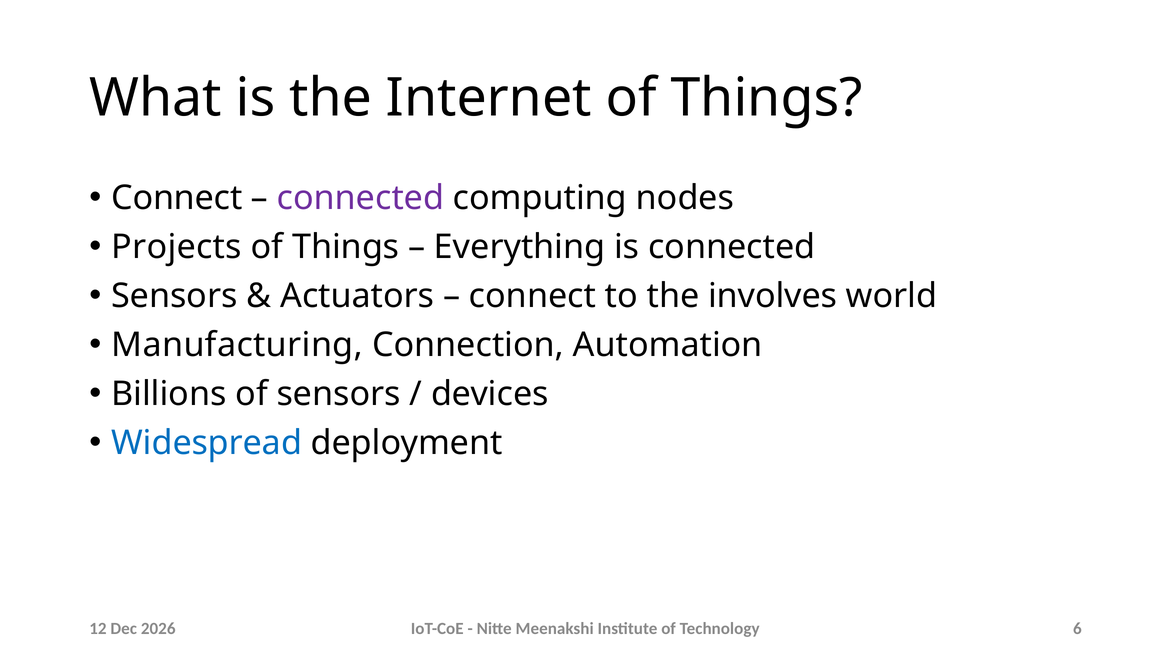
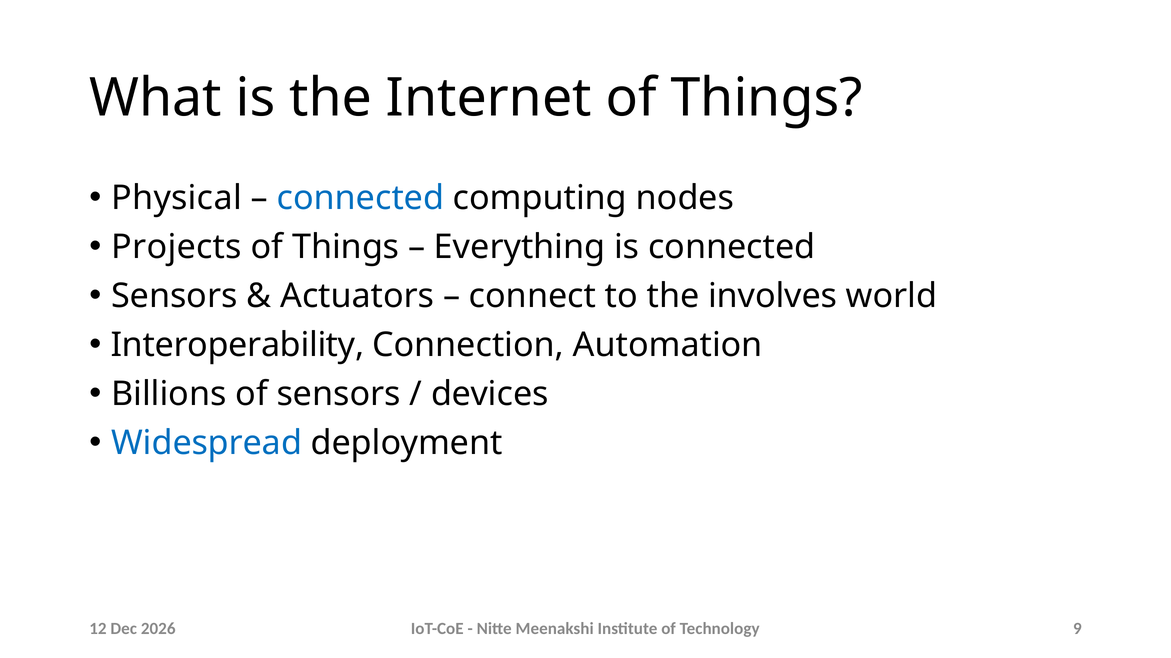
Connect at (177, 198): Connect -> Physical
connected at (360, 198) colour: purple -> blue
Manufacturing: Manufacturing -> Interoperability
6: 6 -> 9
